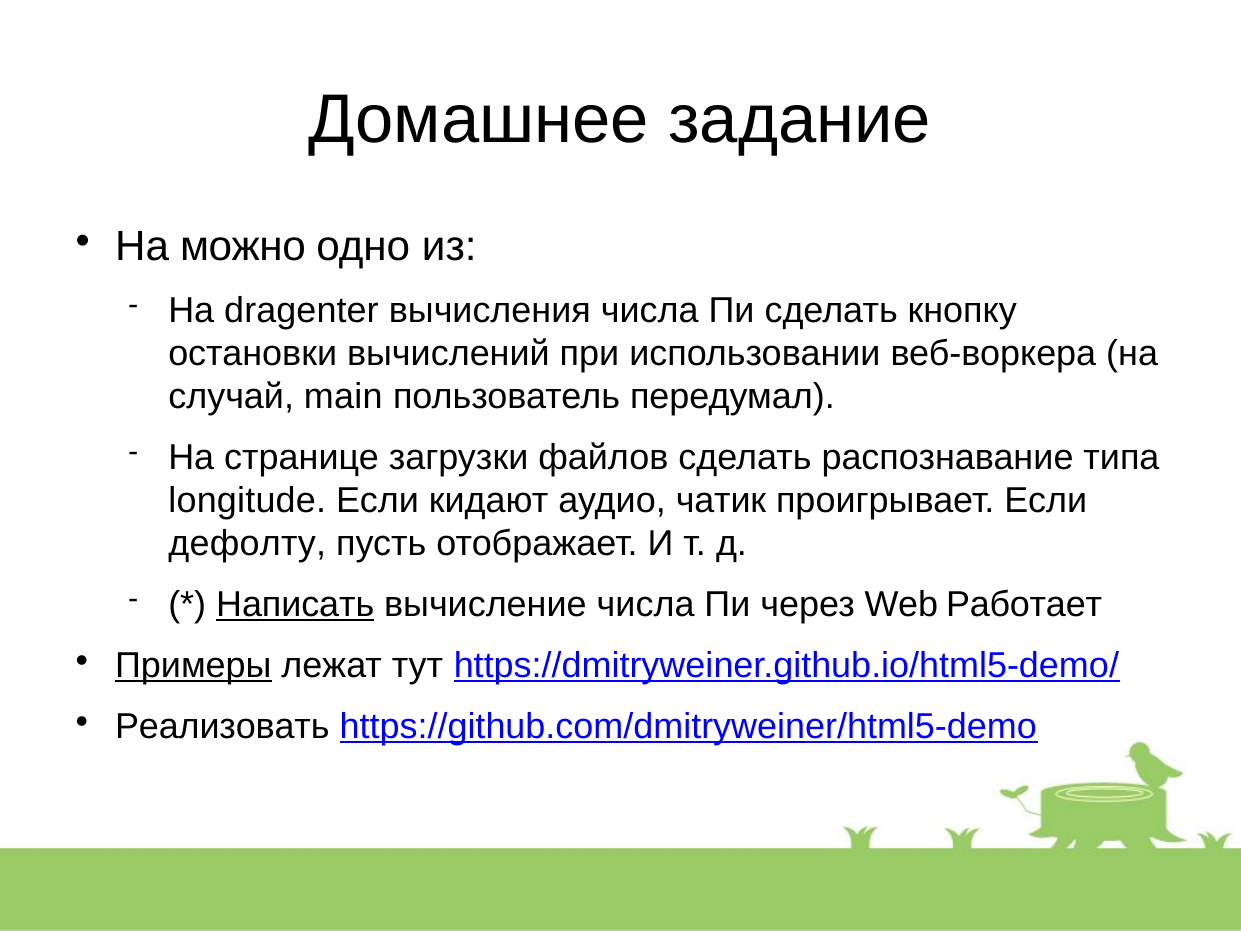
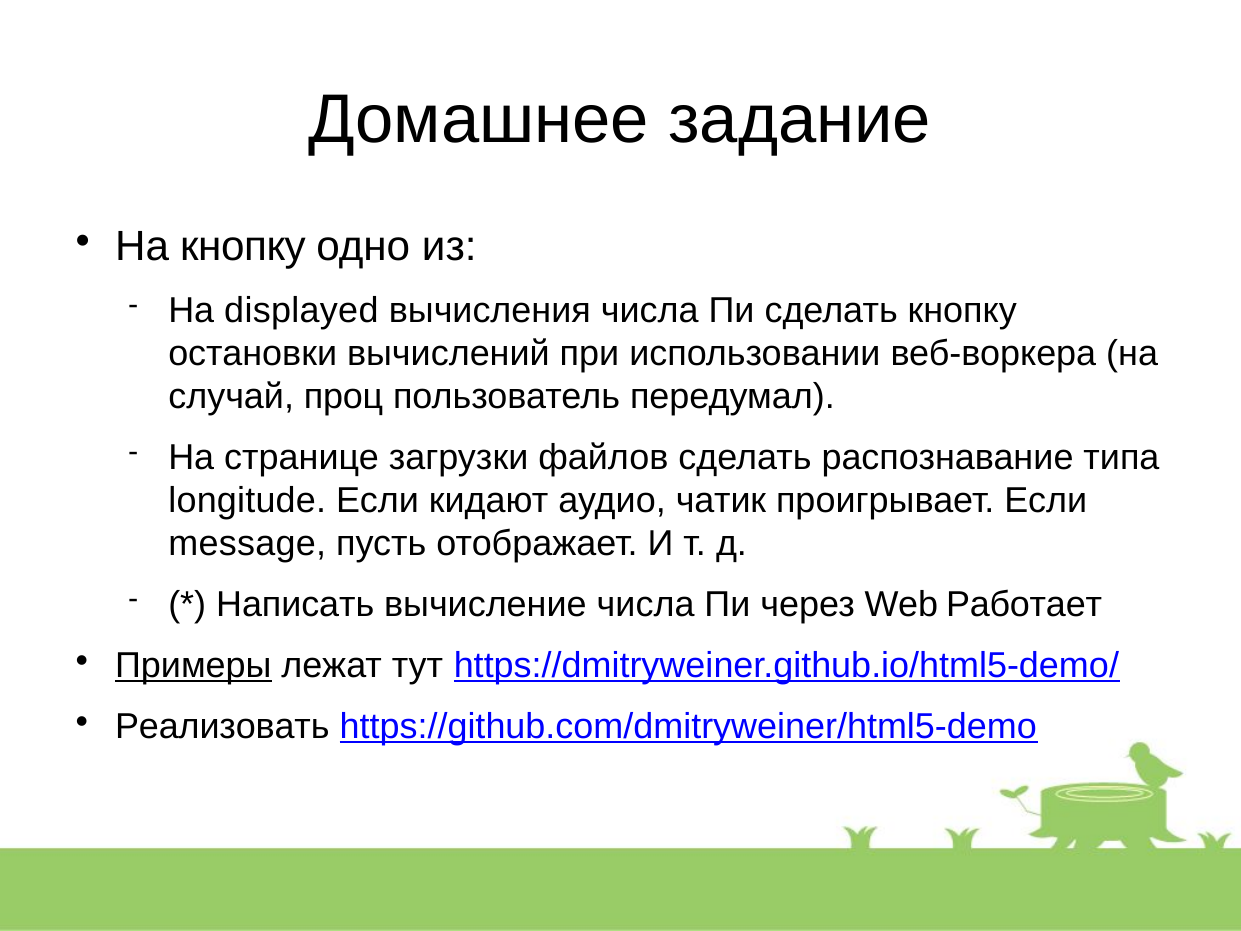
На можно: можно -> кнопку
dragenter: dragenter -> displayed
main: main -> проц
дефолту: дефолту -> message
Написать underline: present -> none
